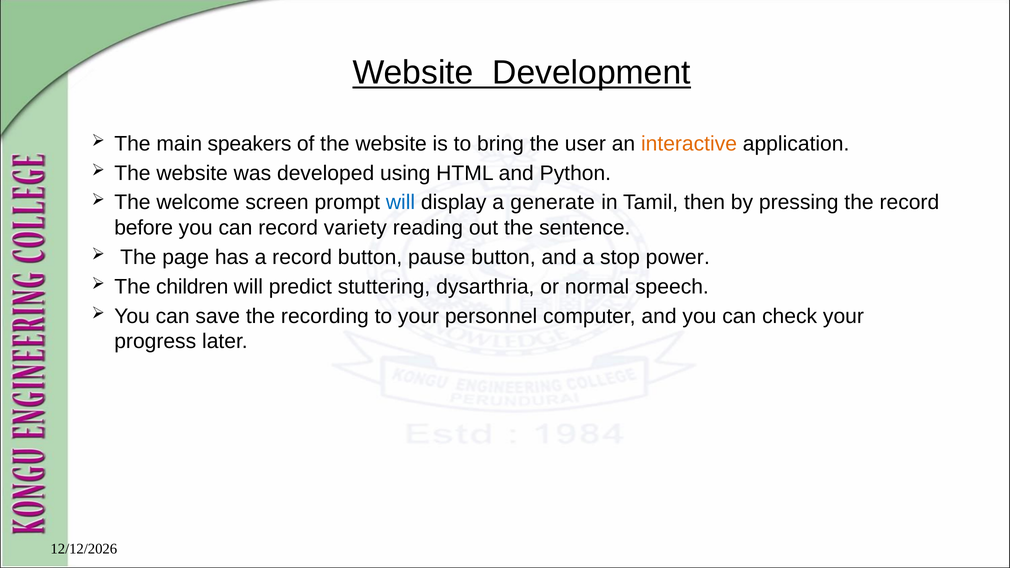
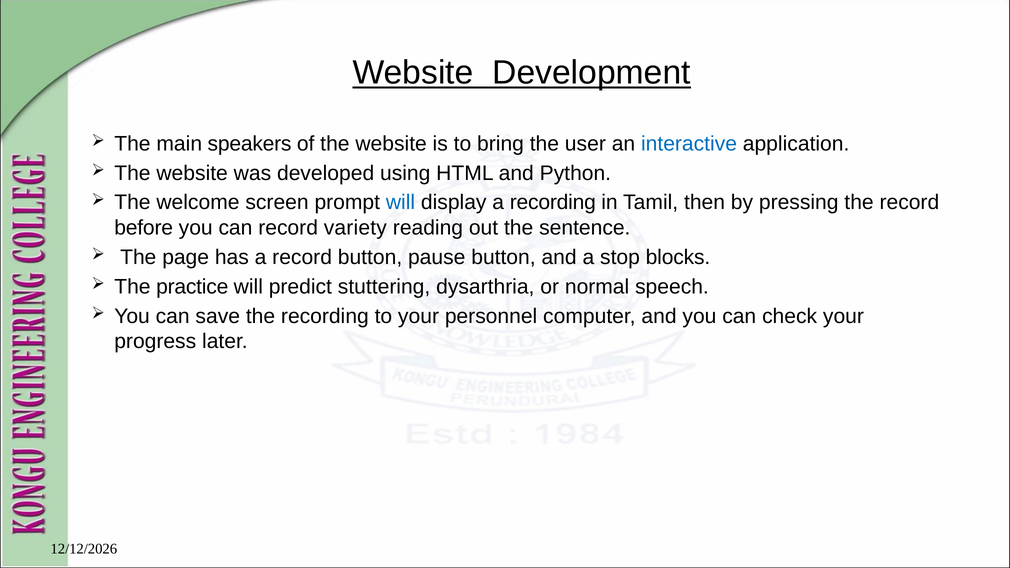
interactive colour: orange -> blue
a generate: generate -> recording
power: power -> blocks
children: children -> practice
